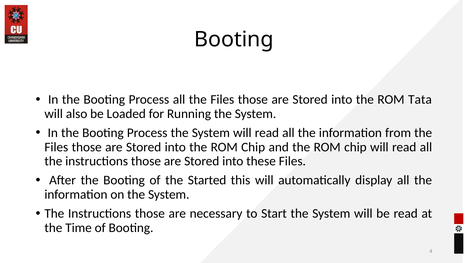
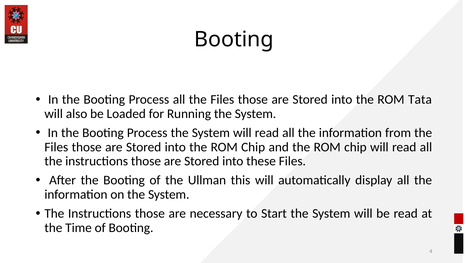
Started: Started -> Ullman
